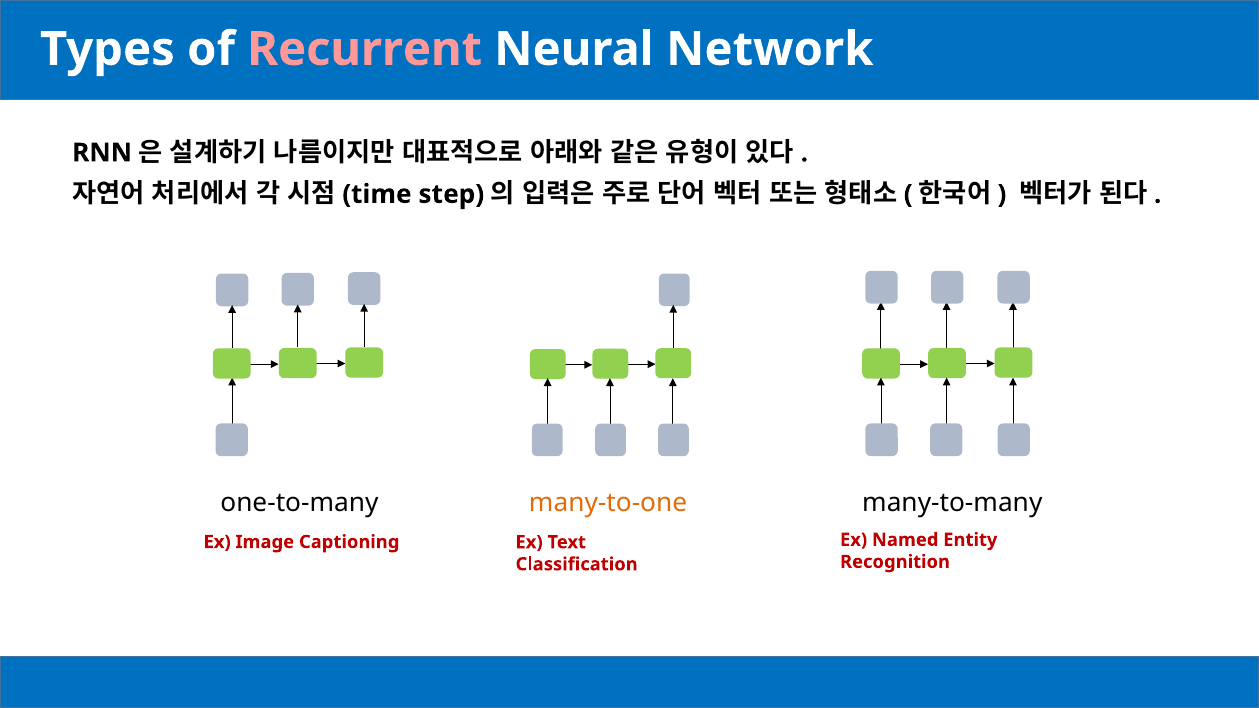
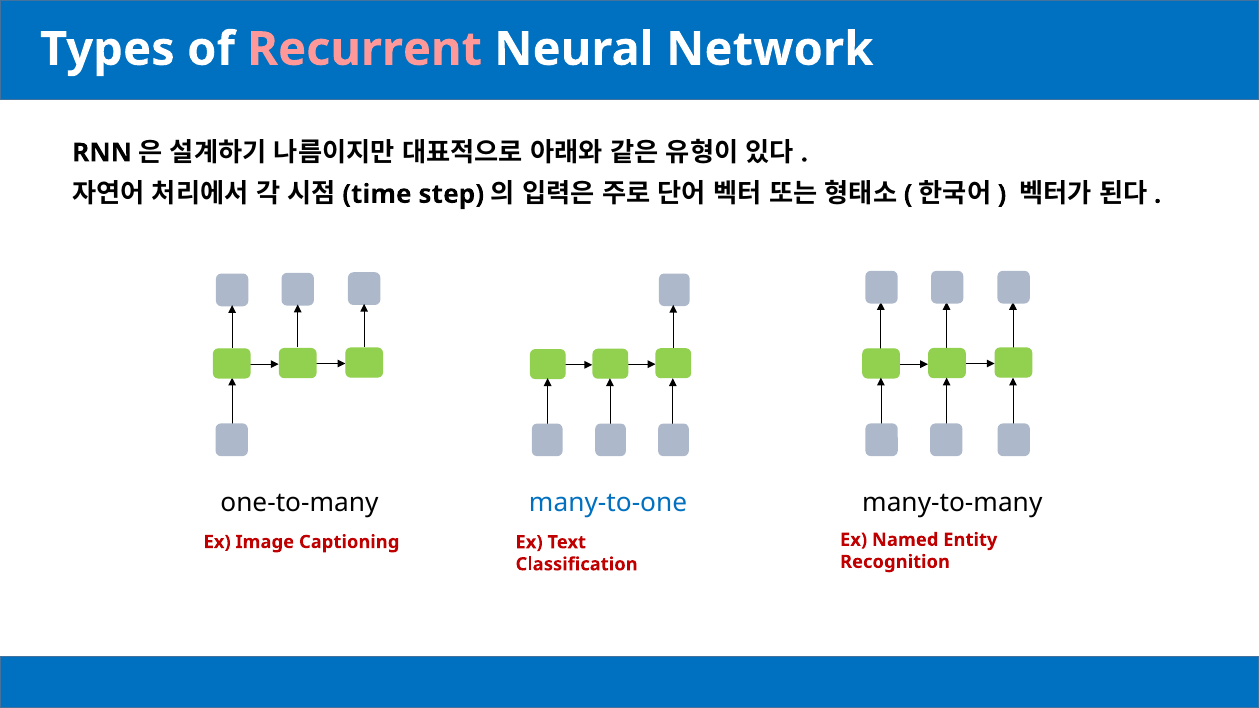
many-to-one colour: orange -> blue
